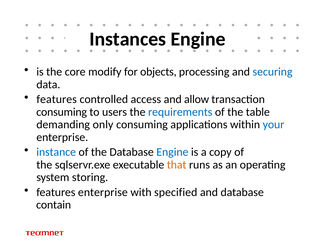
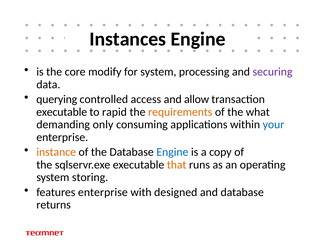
for objects: objects -> system
securing colour: blue -> purple
features at (57, 99): features -> querying
consuming at (62, 112): consuming -> executable
users: users -> rapid
requirements colour: blue -> orange
table: table -> what
instance colour: blue -> orange
specified: specified -> designed
contain: contain -> returns
